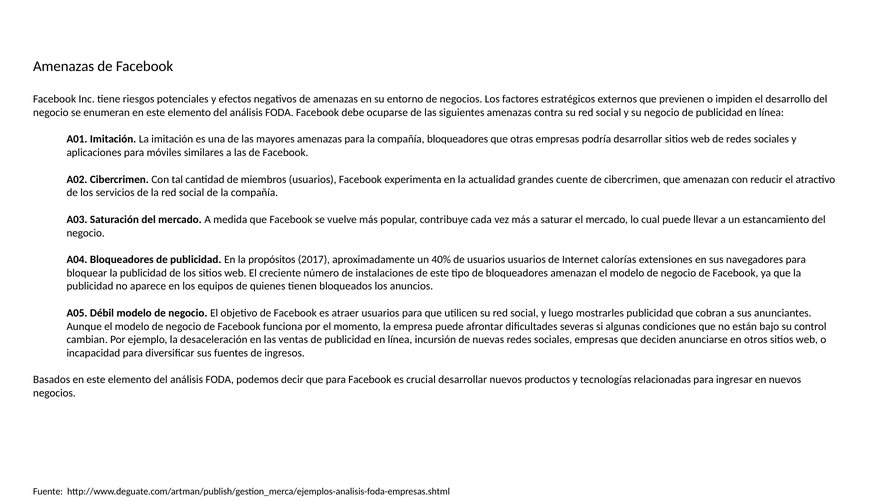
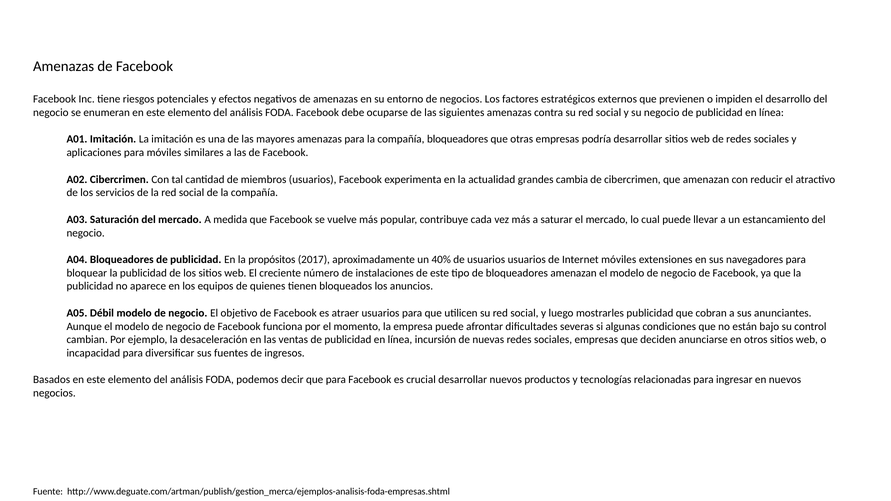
cuente: cuente -> cambia
Internet calorías: calorías -> móviles
